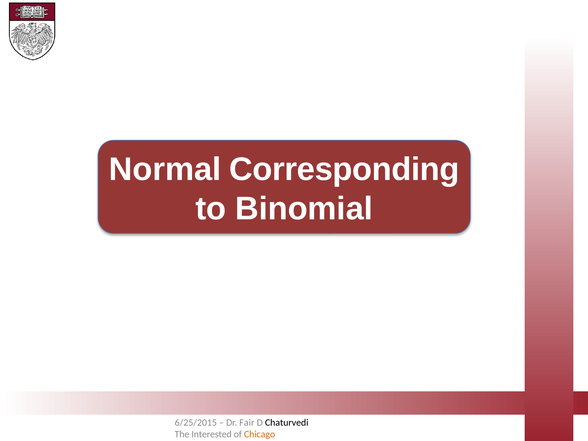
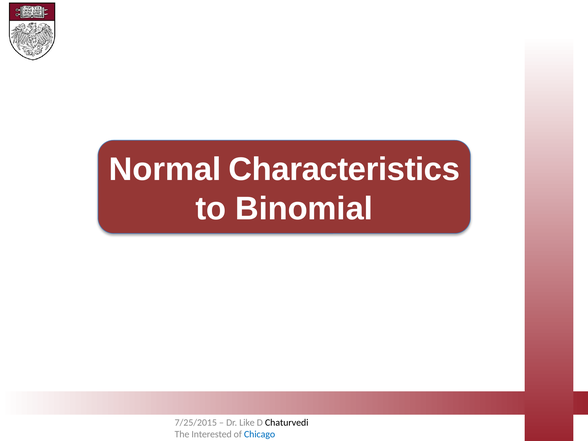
Corresponding: Corresponding -> Characteristics
6/25/2015: 6/25/2015 -> 7/25/2015
Fair: Fair -> Like
Chicago colour: orange -> blue
